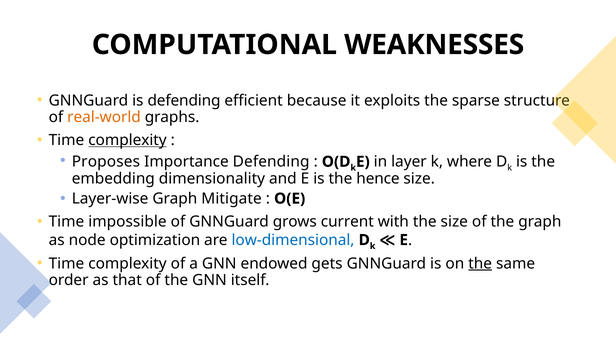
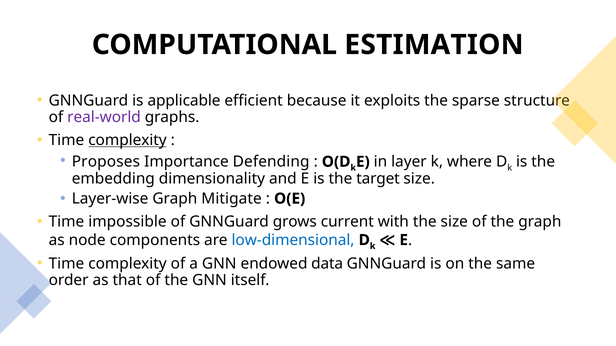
WEAKNESSES: WEAKNESSES -> ESTIMATION
is defending: defending -> applicable
real-world colour: orange -> purple
hence: hence -> target
optimization: optimization -> components
gets: gets -> data
the at (480, 264) underline: present -> none
